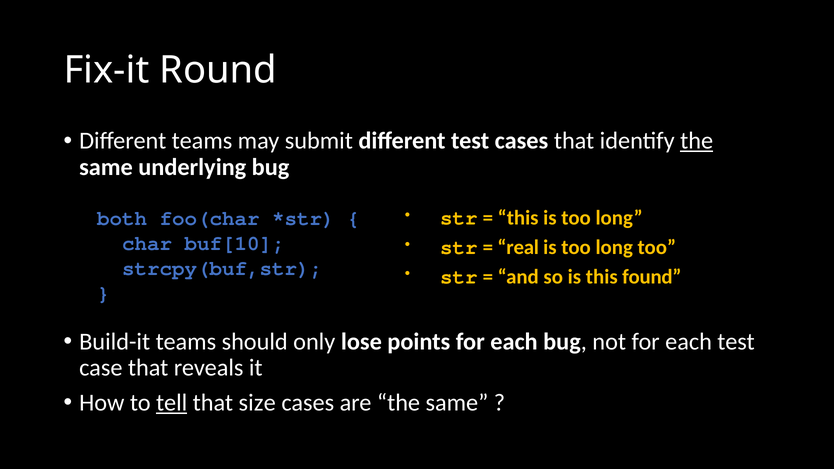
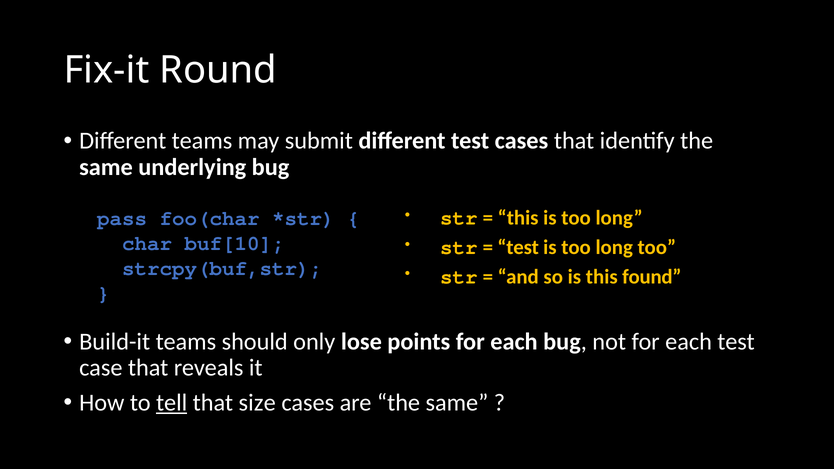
the at (697, 141) underline: present -> none
both: both -> pass
real at (518, 247): real -> test
